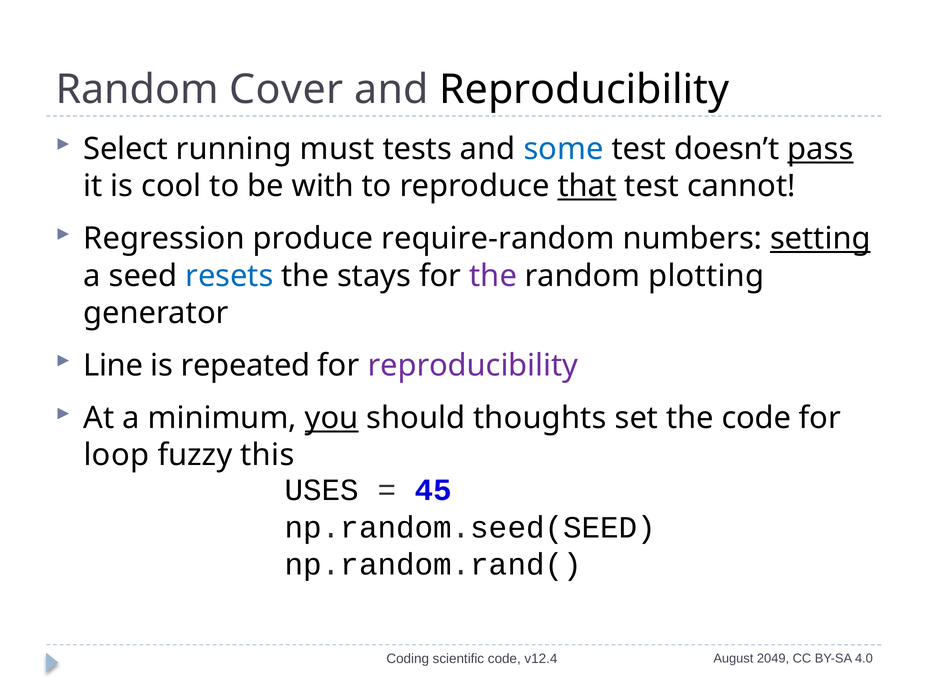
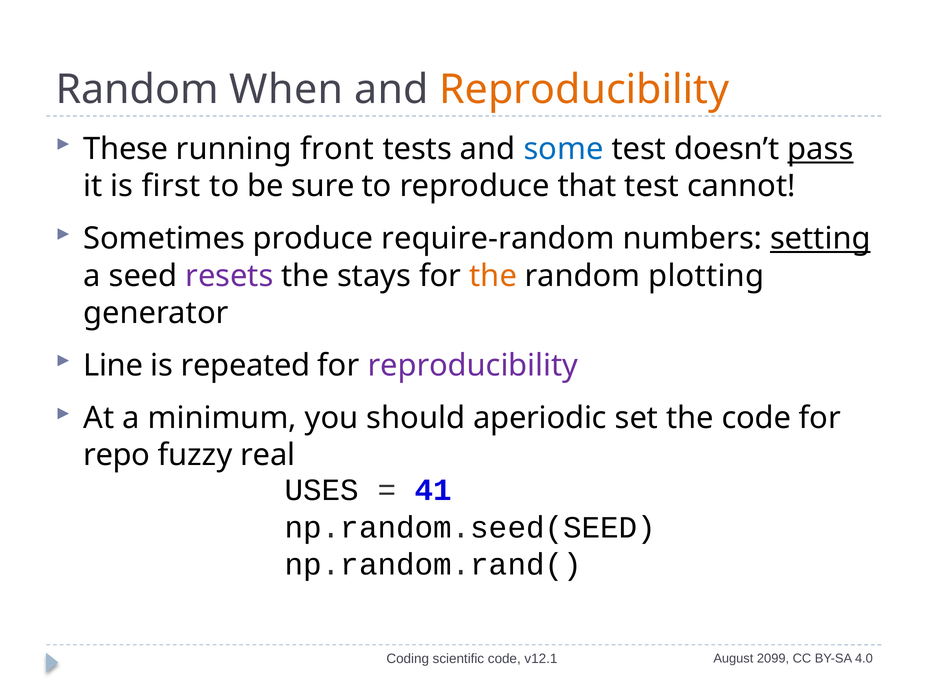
Cover: Cover -> When
Reproducibility at (584, 90) colour: black -> orange
Select: Select -> These
must: must -> front
cool: cool -> first
with: with -> sure
that underline: present -> none
Regression: Regression -> Sometimes
resets colour: blue -> purple
the at (493, 276) colour: purple -> orange
you underline: present -> none
thoughts: thoughts -> aperiodic
loop: loop -> repo
this: this -> real
45: 45 -> 41
2049: 2049 -> 2099
v12.4: v12.4 -> v12.1
